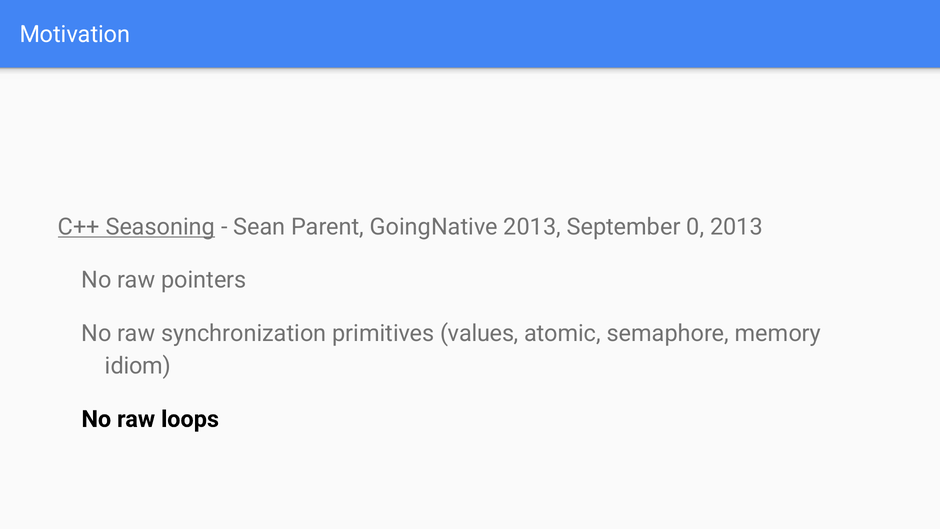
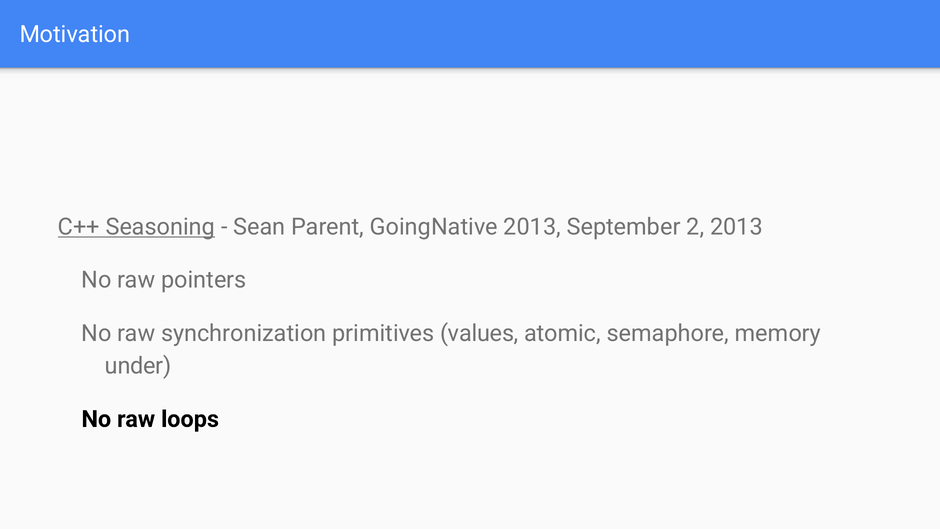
0: 0 -> 2
idiom: idiom -> under
